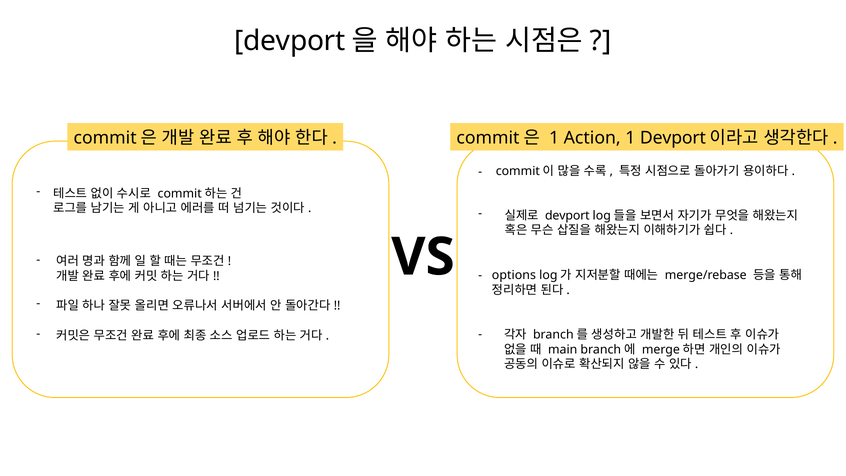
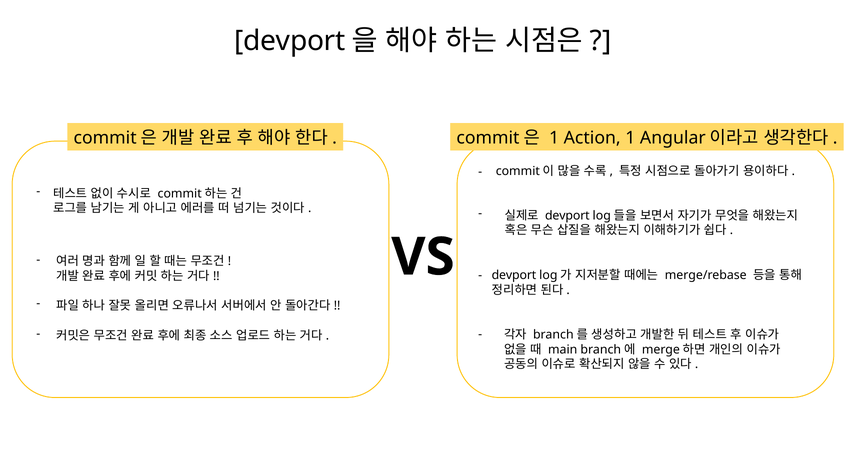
1 Devport: Devport -> Angular
options at (514, 275): options -> devport
